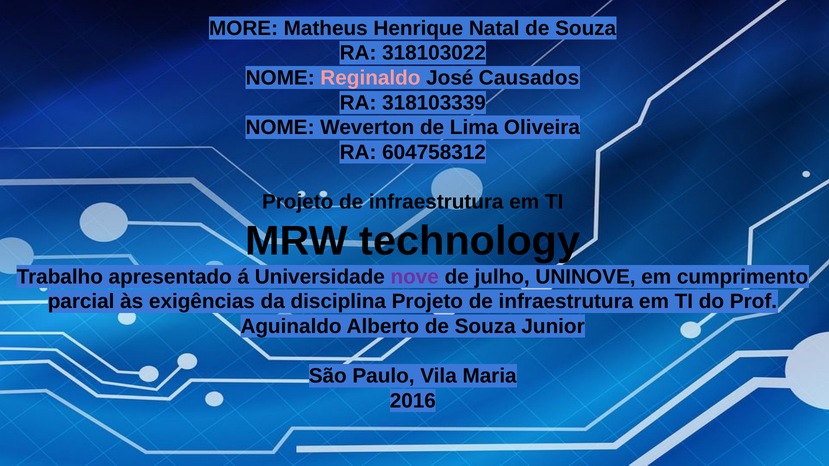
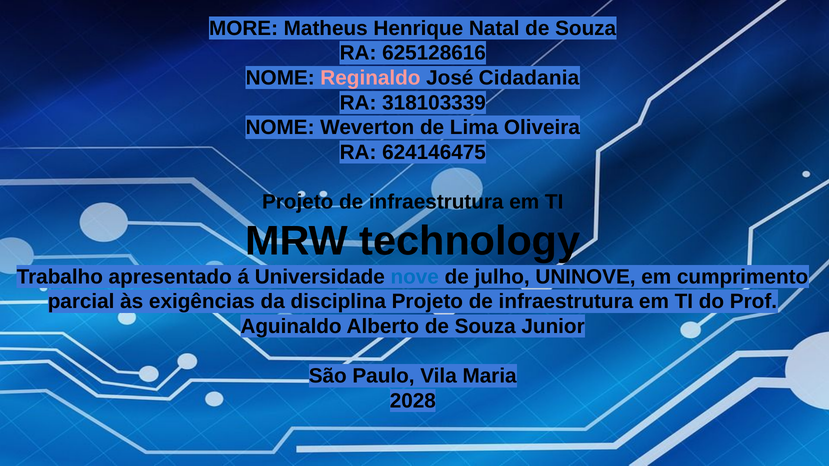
318103022: 318103022 -> 625128616
Causados: Causados -> Cidadania
604758312: 604758312 -> 624146475
nove colour: purple -> blue
2016: 2016 -> 2028
